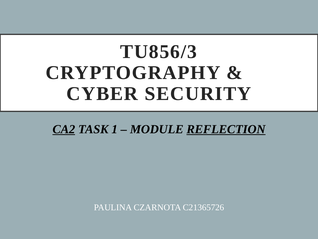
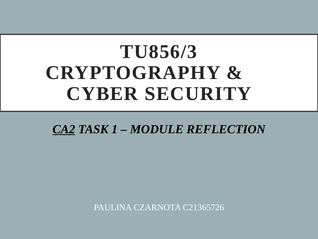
REFLECTION underline: present -> none
